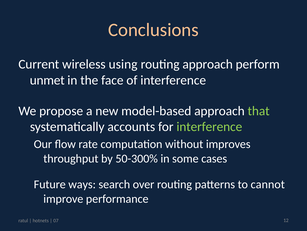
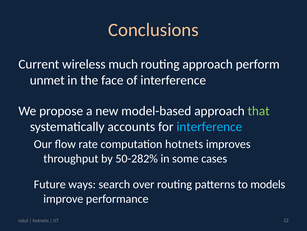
using: using -> much
interference at (209, 126) colour: light green -> light blue
computation without: without -> hotnets
50-300%: 50-300% -> 50-282%
cannot: cannot -> models
